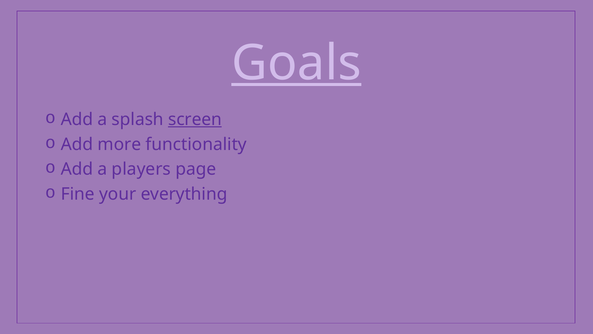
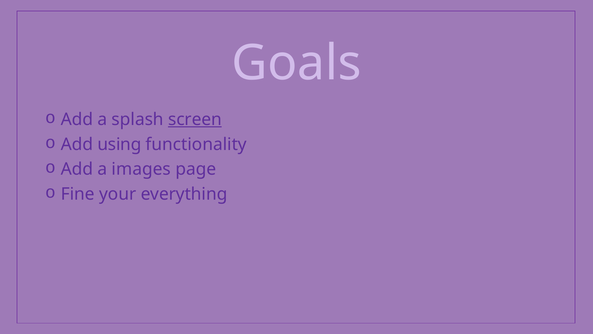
Goals underline: present -> none
more: more -> using
players: players -> images
